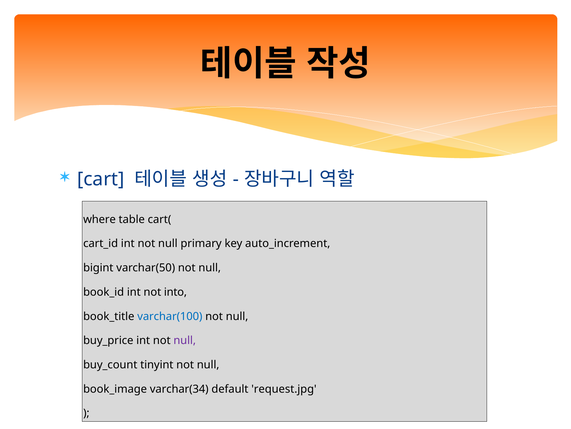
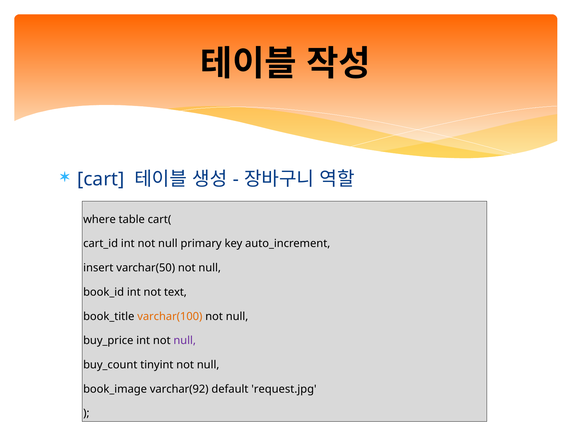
bigint: bigint -> insert
into: into -> text
varchar(100 colour: blue -> orange
varchar(34: varchar(34 -> varchar(92
